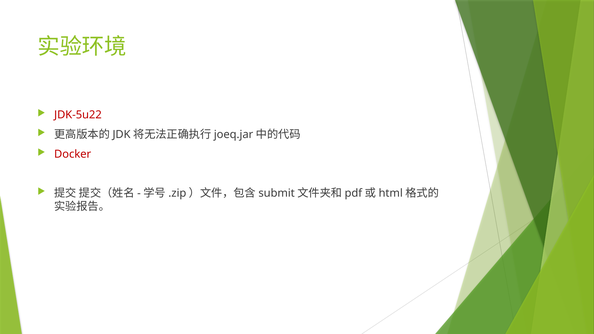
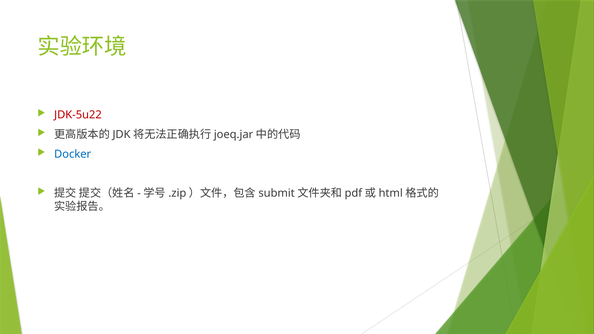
Docker colour: red -> blue
